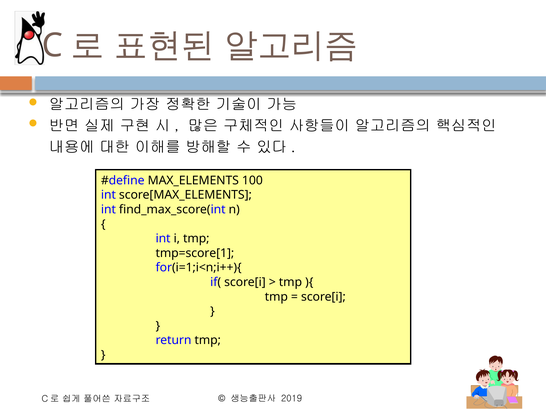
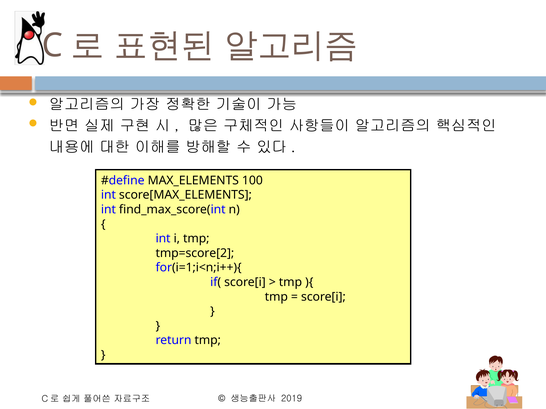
tmp=score[1: tmp=score[1 -> tmp=score[2
